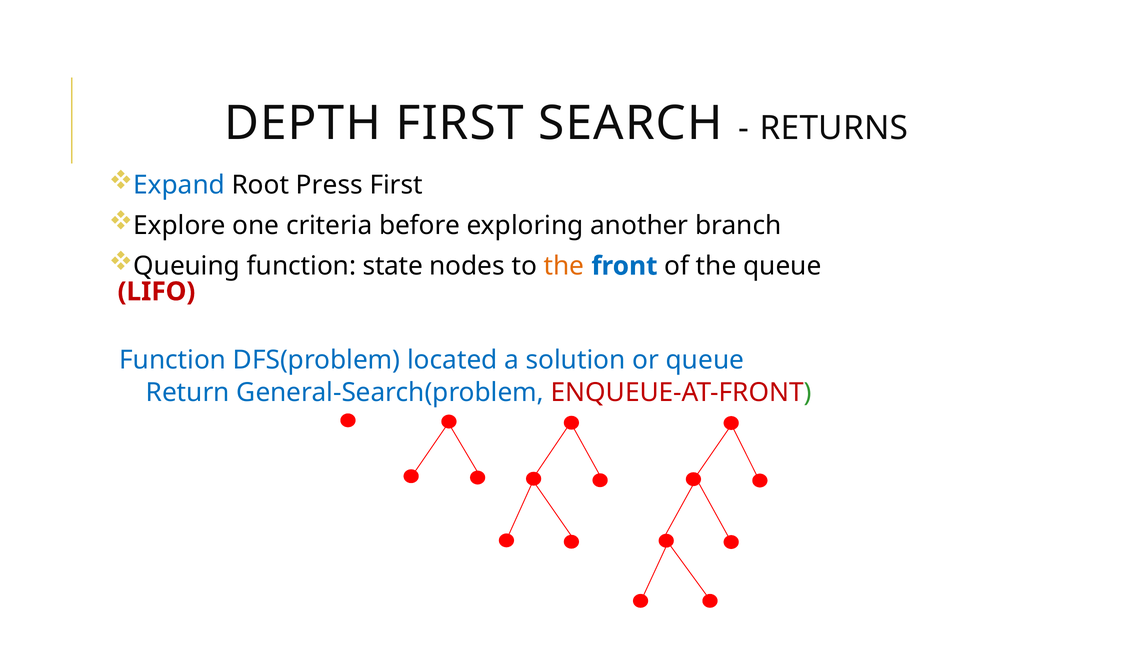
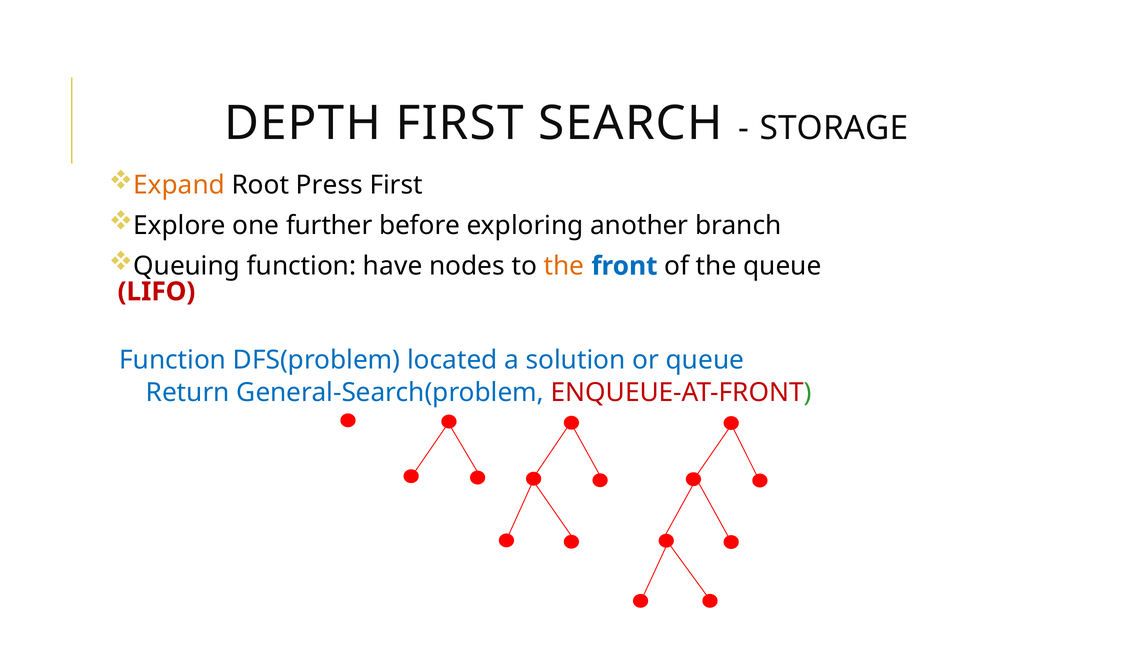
RETURNS: RETURNS -> STORAGE
Expand colour: blue -> orange
criteria: criteria -> further
state: state -> have
